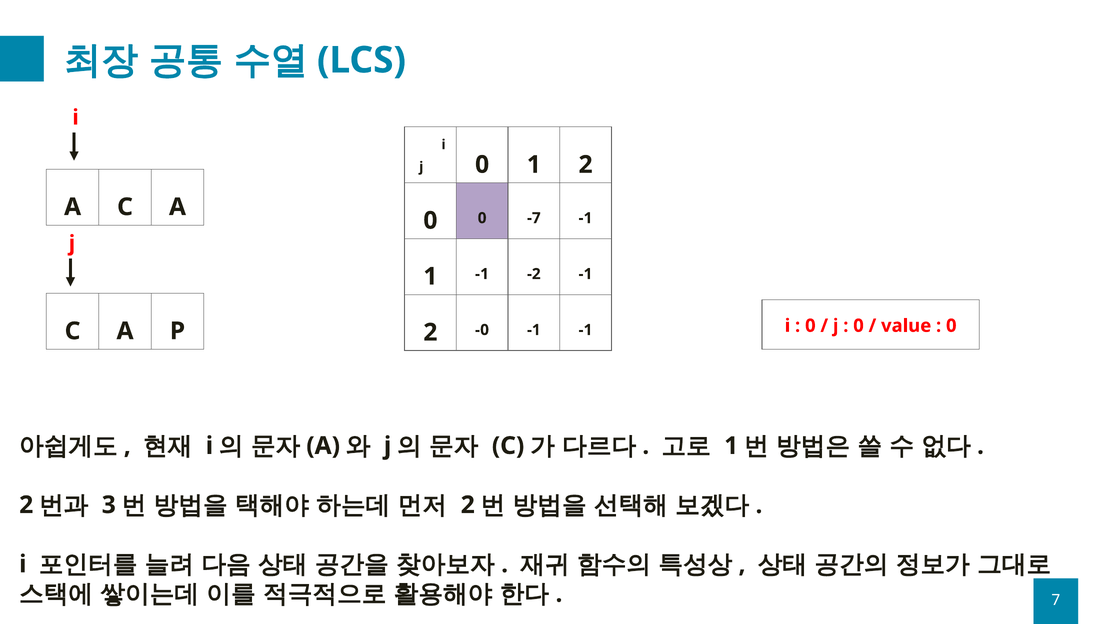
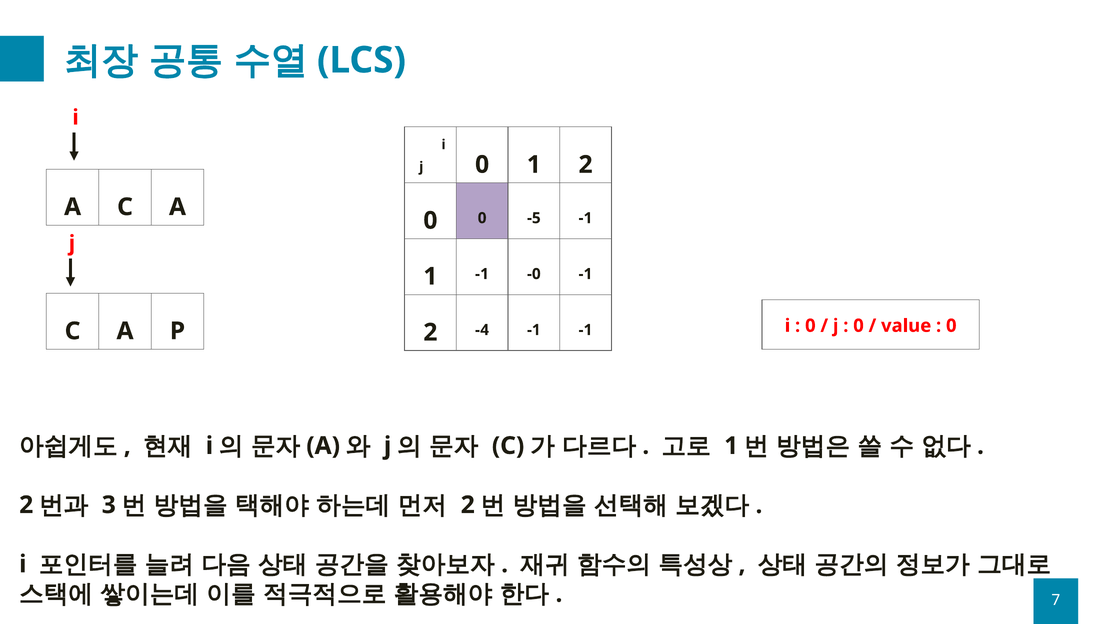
-7: -7 -> -5
-2: -2 -> -0
-0: -0 -> -4
